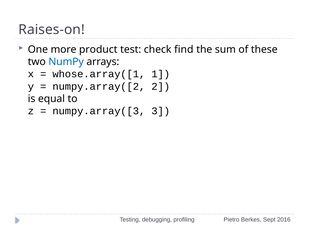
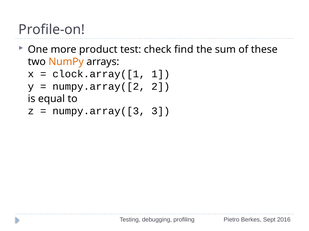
Raises-on: Raises-on -> Profile-on
NumPy colour: blue -> orange
whose.array([1: whose.array([1 -> clock.array([1
